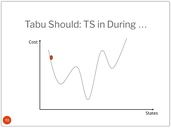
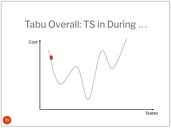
Should: Should -> Overall
